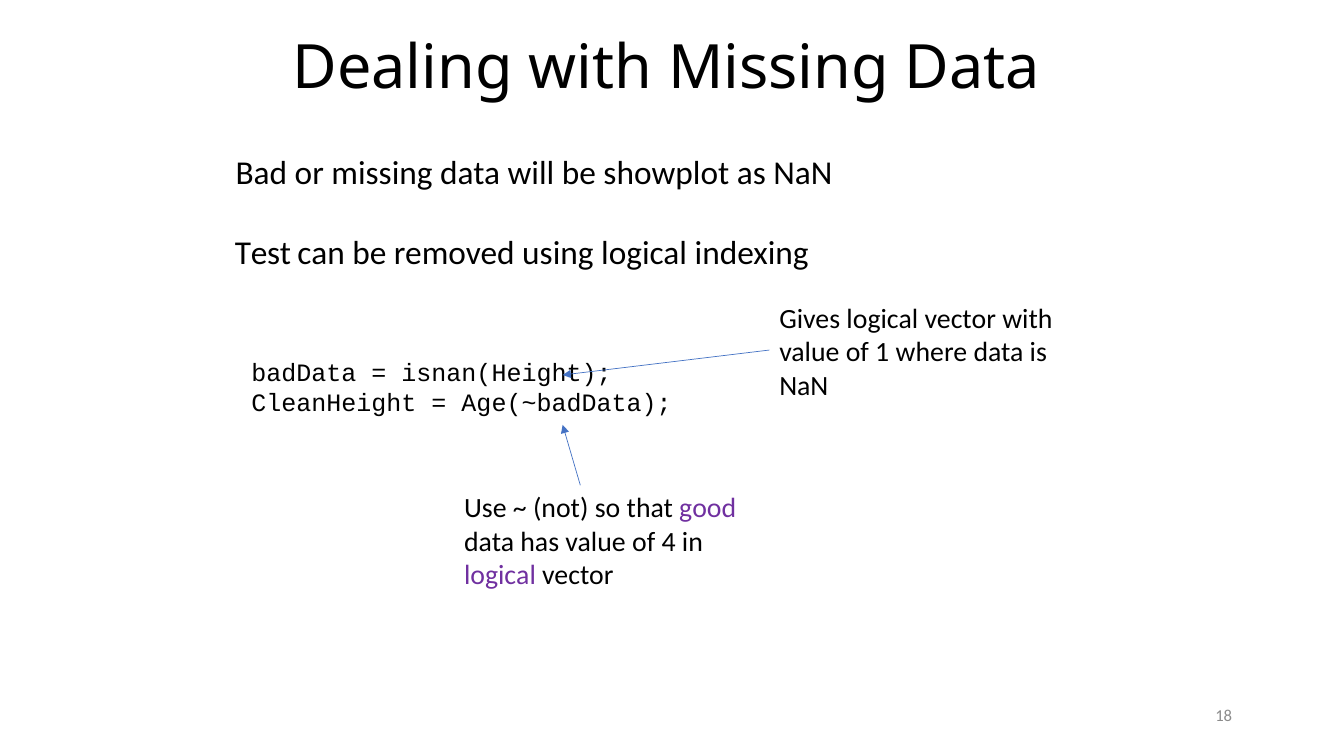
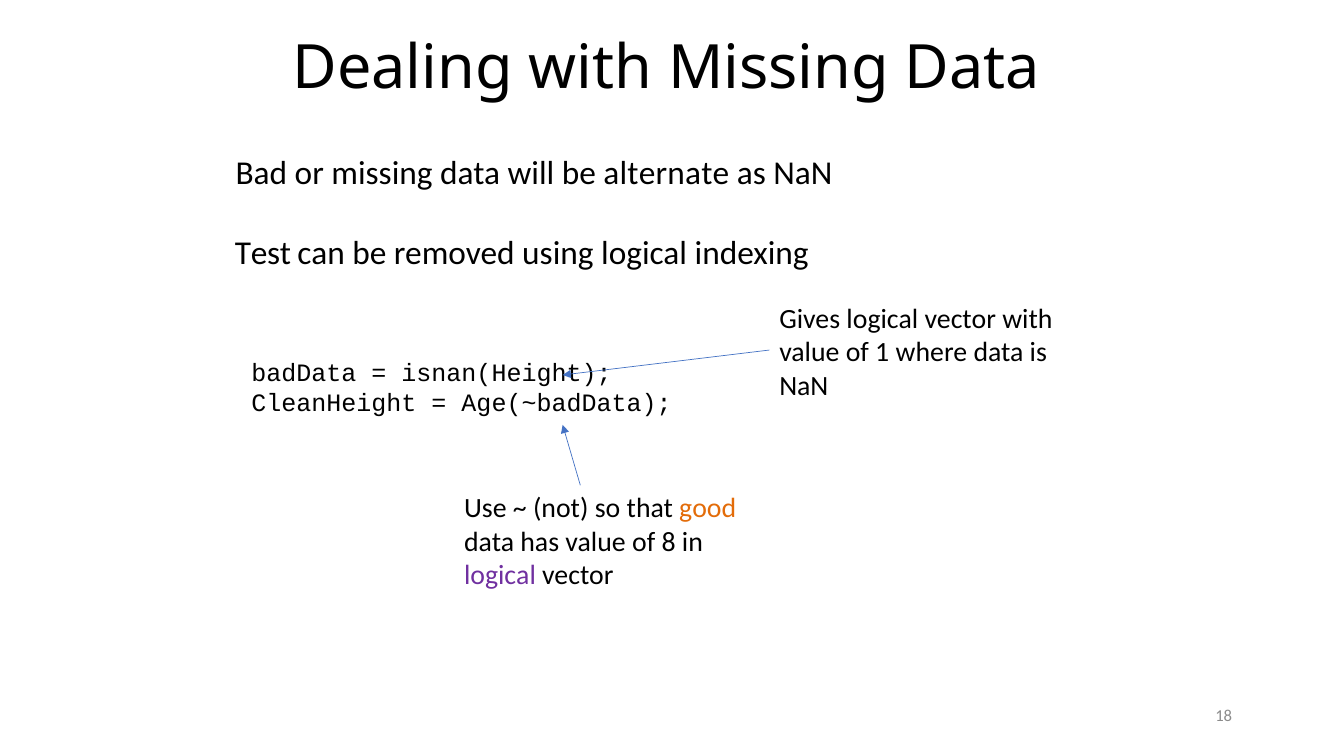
showplot: showplot -> alternate
good colour: purple -> orange
4: 4 -> 8
